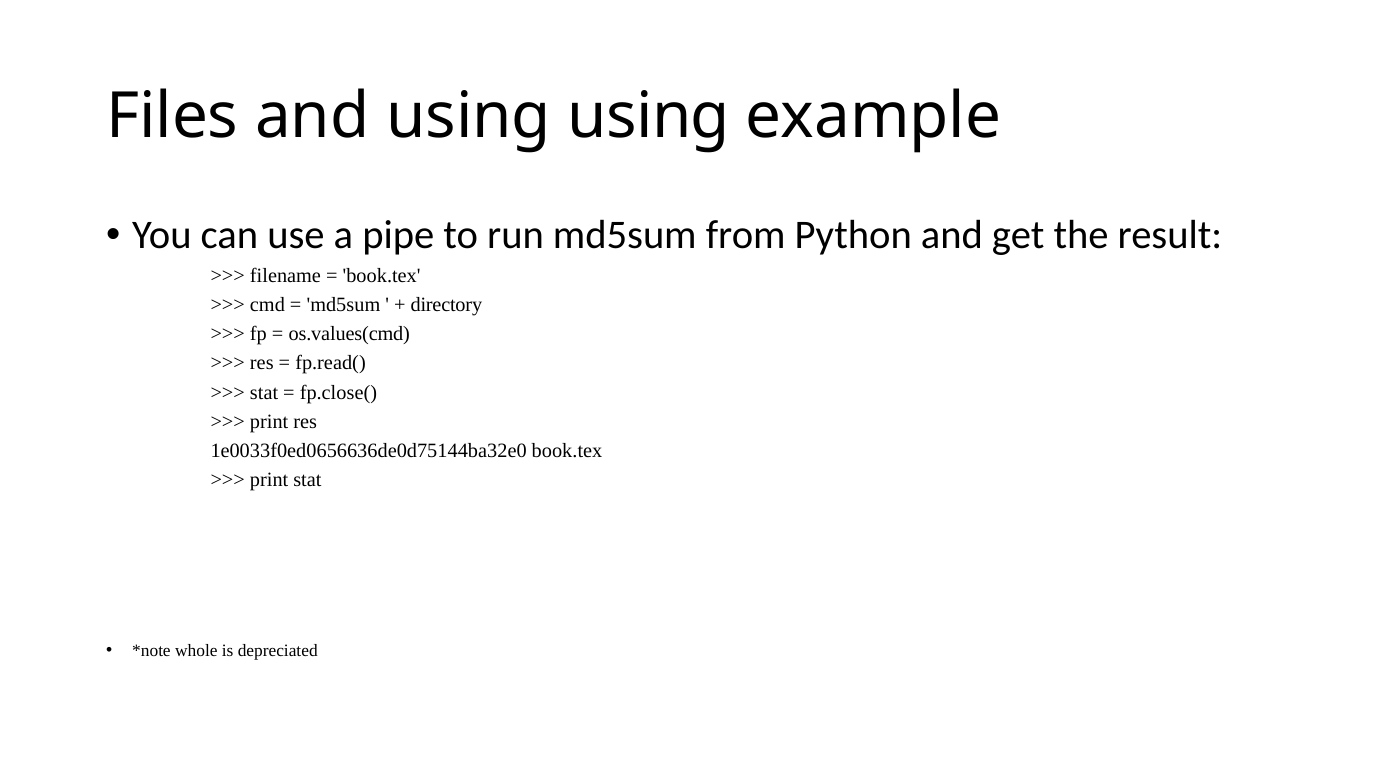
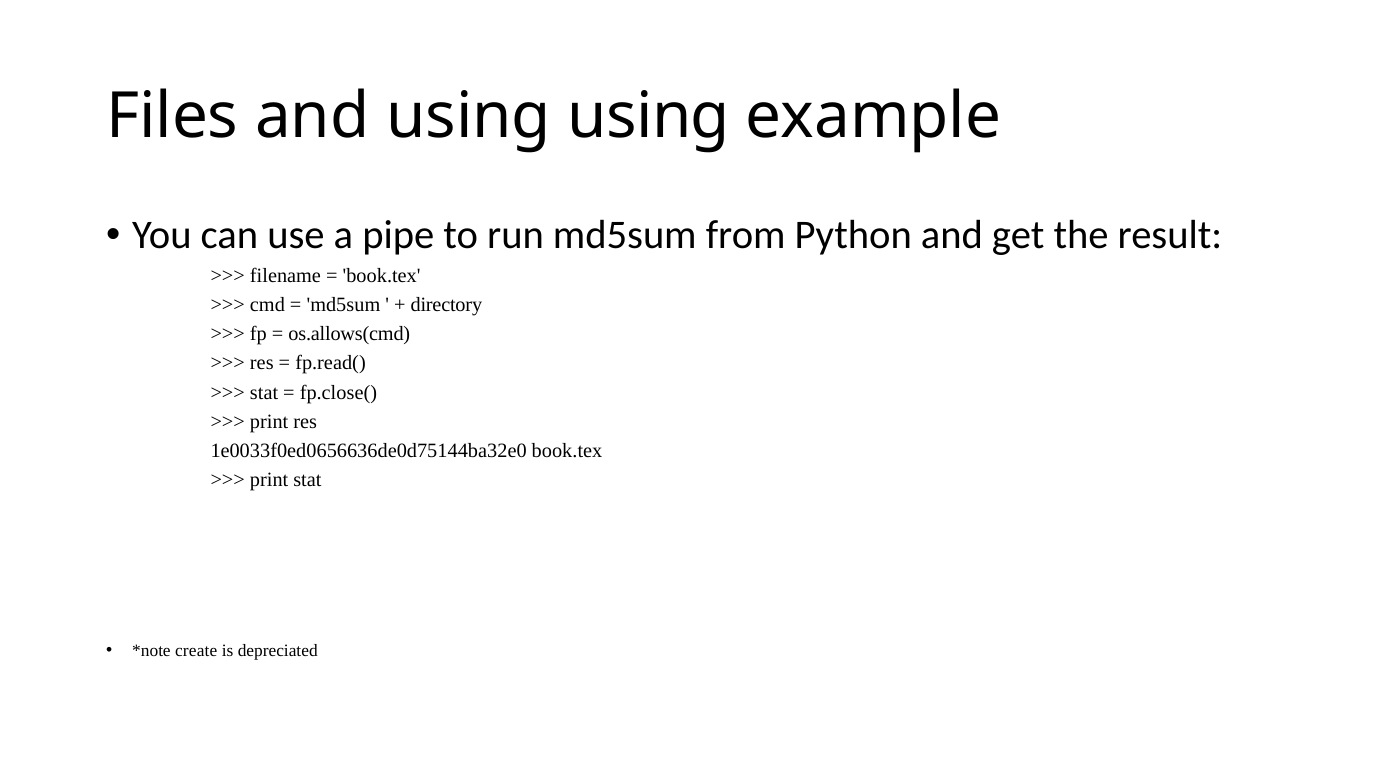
os.values(cmd: os.values(cmd -> os.allows(cmd
whole: whole -> create
